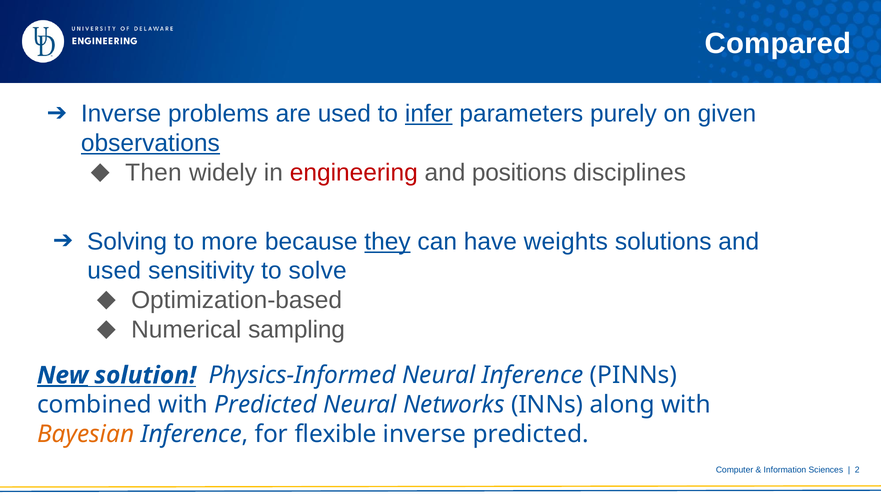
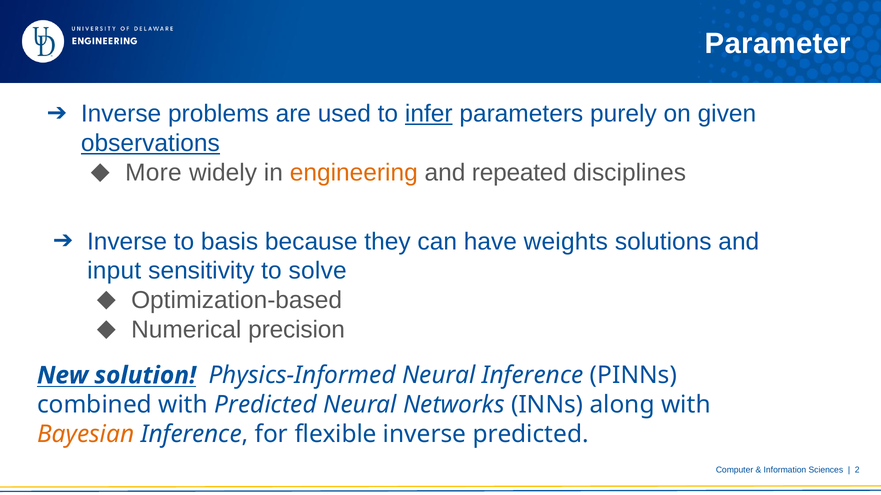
Compared: Compared -> Parameter
Then: Then -> More
engineering colour: red -> orange
positions: positions -> repeated
Solving at (127, 242): Solving -> Inverse
more: more -> basis
they underline: present -> none
used at (114, 271): used -> input
sampling: sampling -> precision
New underline: present -> none
